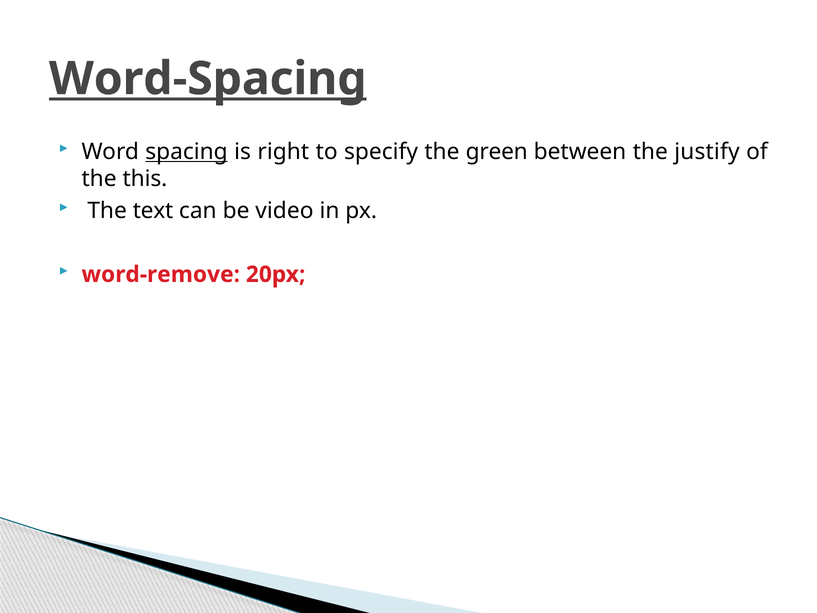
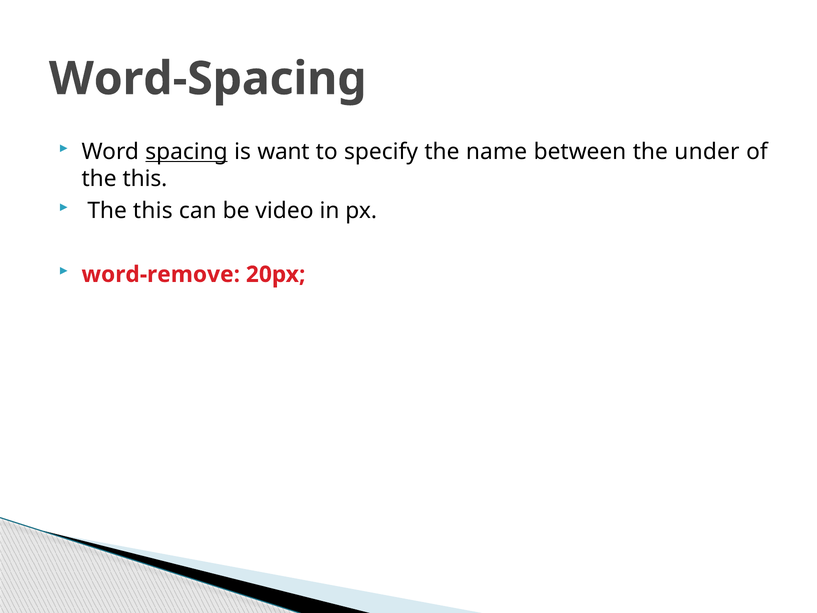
Word-Spacing underline: present -> none
right: right -> want
green: green -> name
justify: justify -> under
text at (153, 211): text -> this
